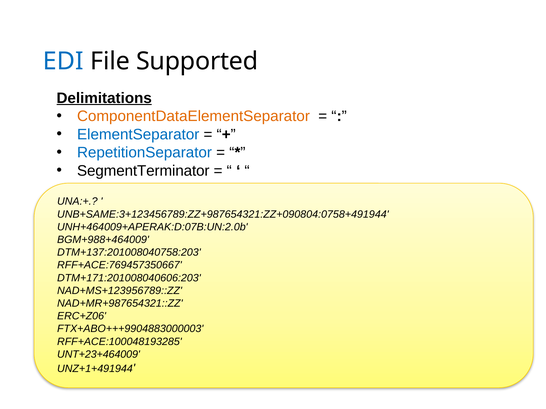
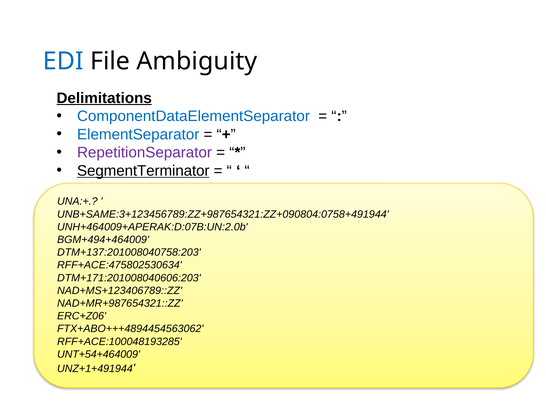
Supported: Supported -> Ambiguity
ComponentDataElementSeparator colour: orange -> blue
RepetitionSeparator colour: blue -> purple
SegmentTerminator underline: none -> present
BGM+988+464009: BGM+988+464009 -> BGM+494+464009
RFF+ACE:769457350667: RFF+ACE:769457350667 -> RFF+ACE:475802530634
NAD+MS+123956789::ZZ: NAD+MS+123956789::ZZ -> NAD+MS+123406789::ZZ
FTX+ABO+++9904883000003: FTX+ABO+++9904883000003 -> FTX+ABO+++4894454563062
UNT+23+464009: UNT+23+464009 -> UNT+54+464009
